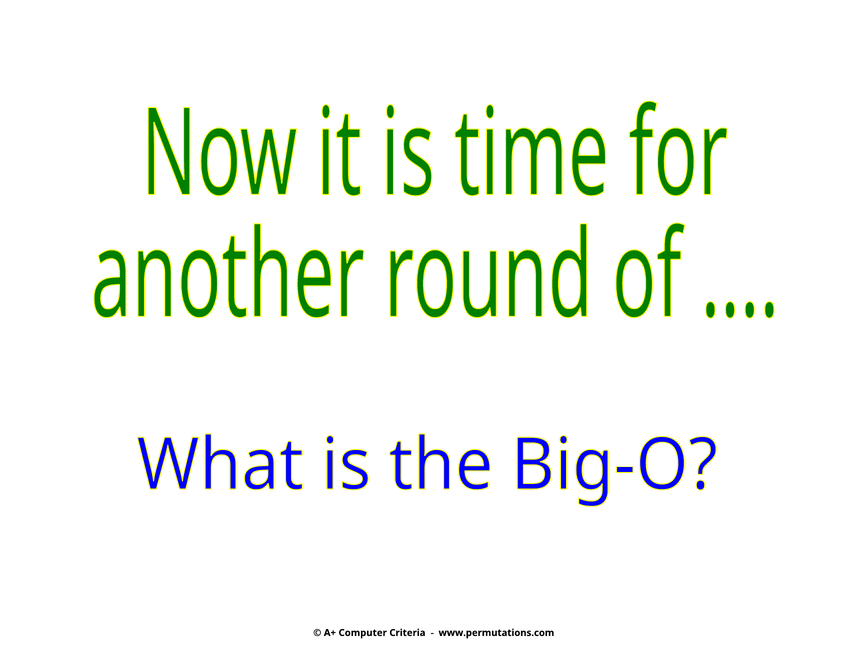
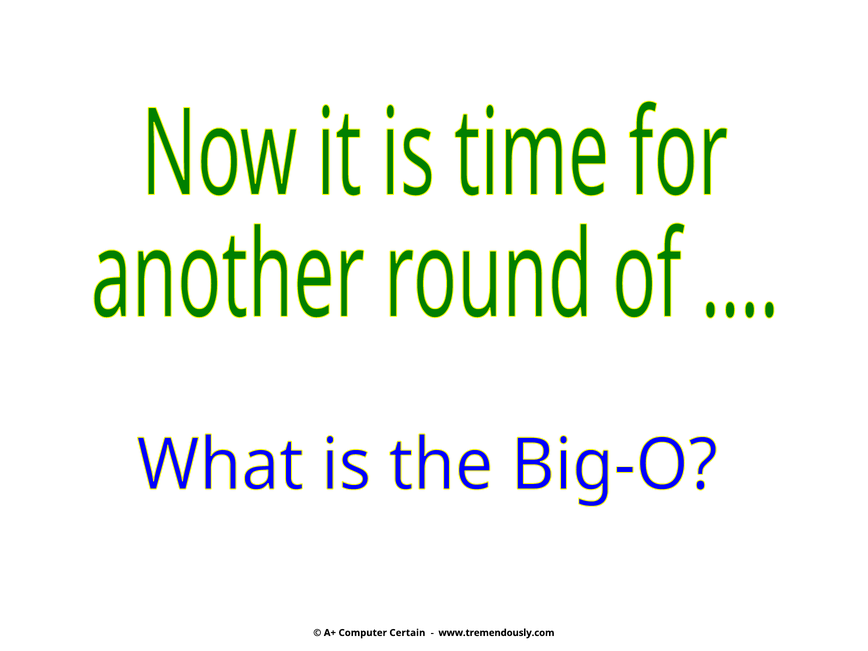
Criteria: Criteria -> Certain
www.permutations.com: www.permutations.com -> www.tremendously.com
